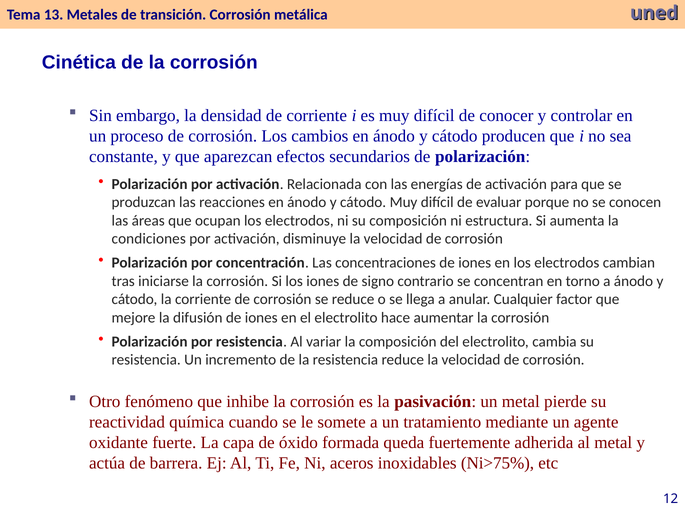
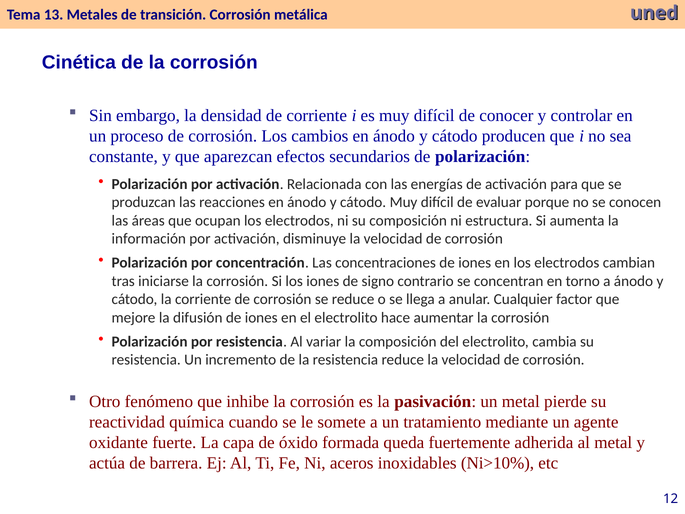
condiciones: condiciones -> información
Ni>75%: Ni>75% -> Ni>10%
